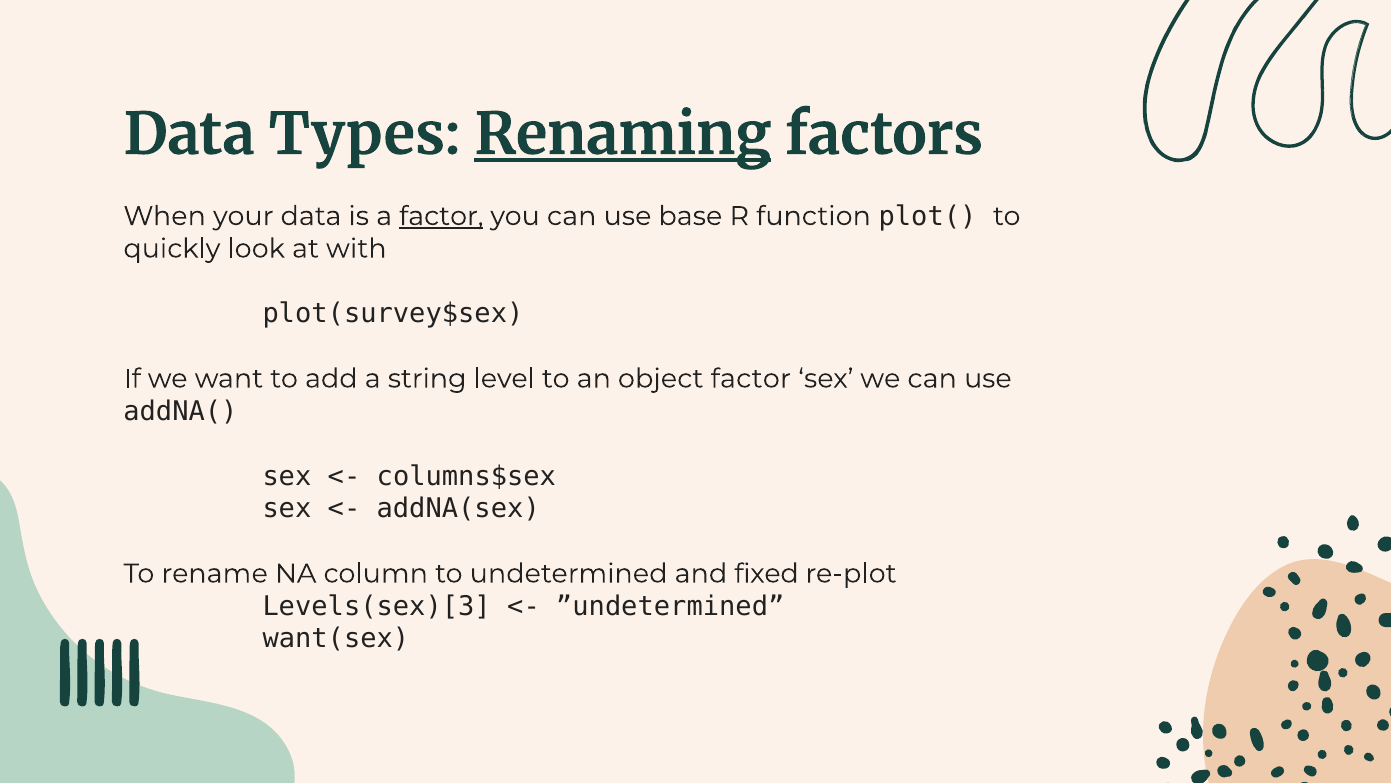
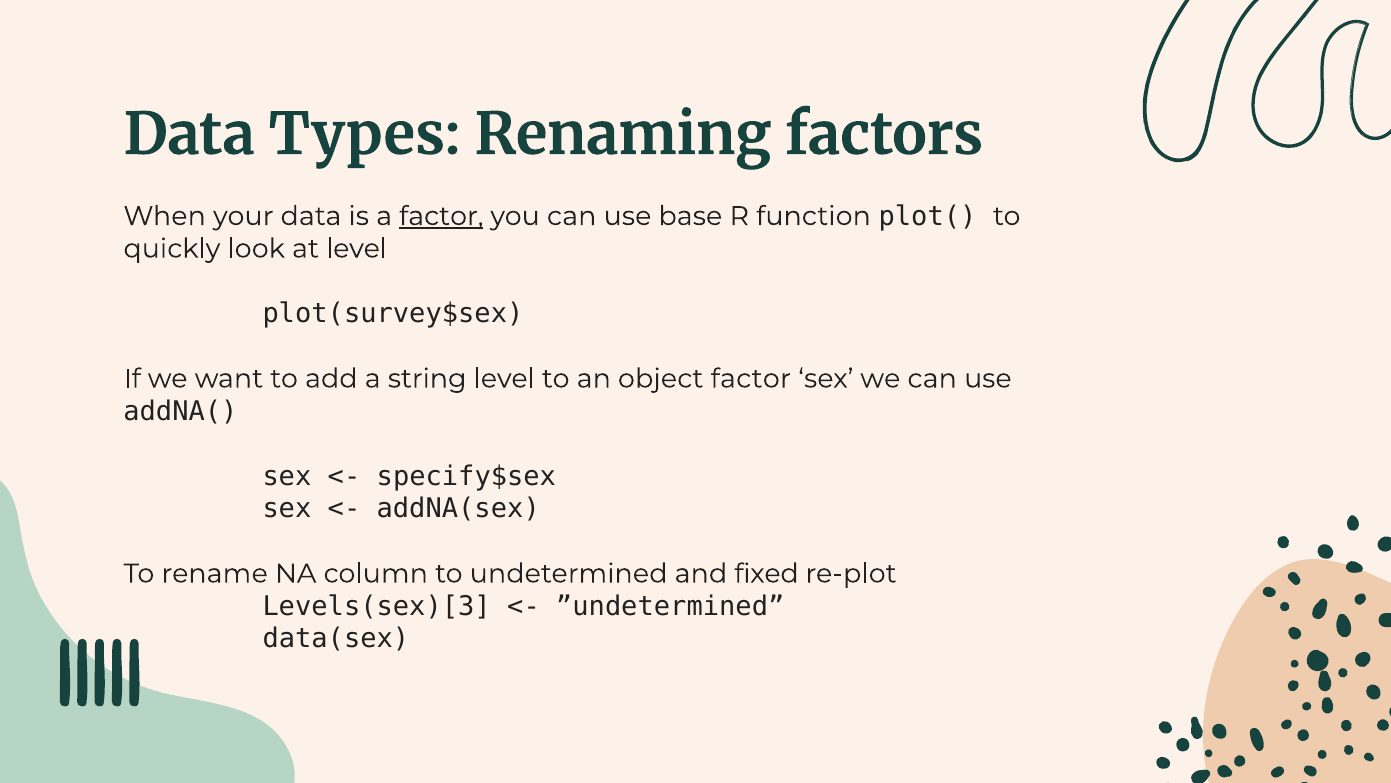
Renaming underline: present -> none
at with: with -> level
columns$sex: columns$sex -> specify$sex
want(sex: want(sex -> data(sex
